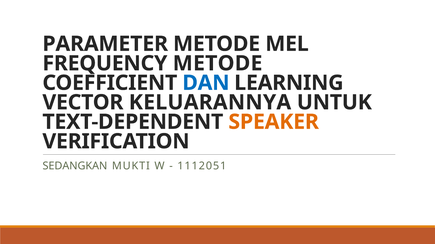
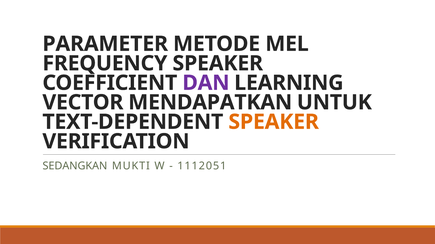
FREQUENCY METODE: METODE -> SPEAKER
DAN colour: blue -> purple
KELUARANNYA: KELUARANNYA -> MENDAPATKAN
